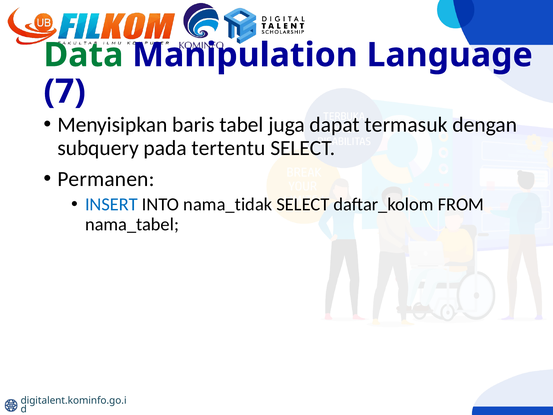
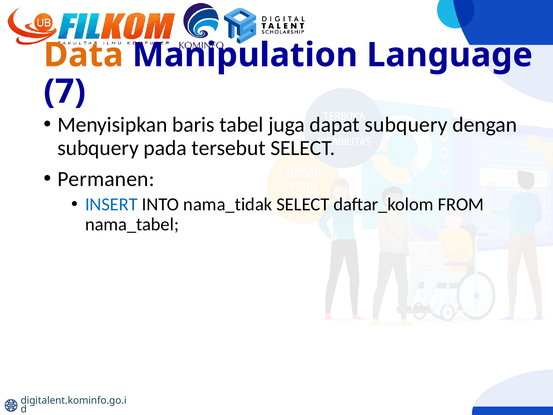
Data colour: green -> orange
dapat termasuk: termasuk -> subquery
tertentu: tertentu -> tersebut
